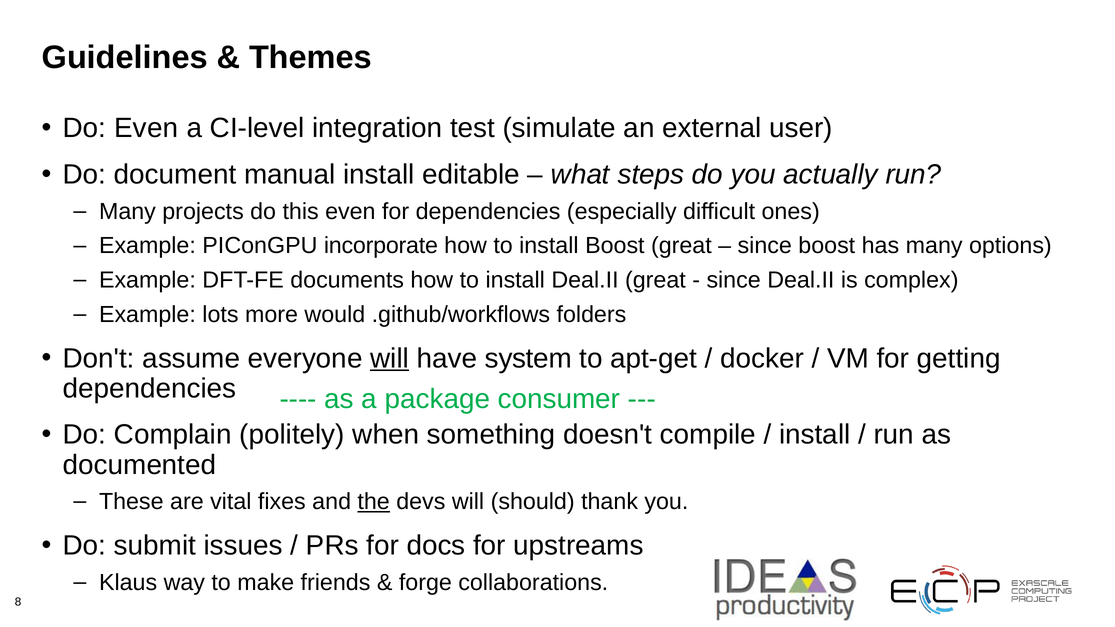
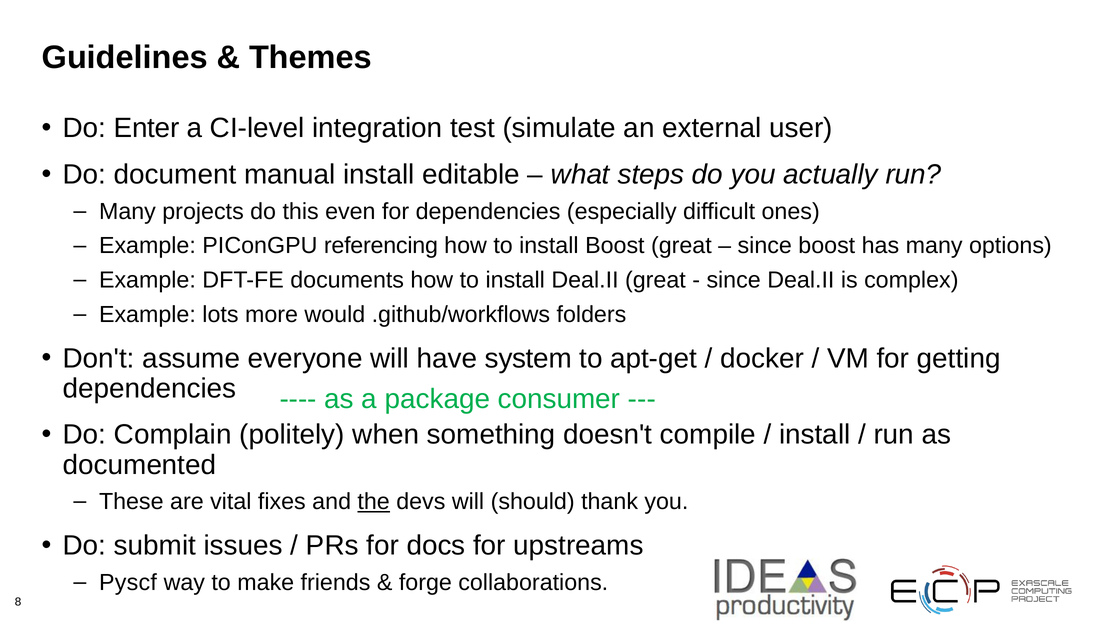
Do Even: Even -> Enter
incorporate: incorporate -> referencing
will at (390, 359) underline: present -> none
Klaus: Klaus -> Pyscf
